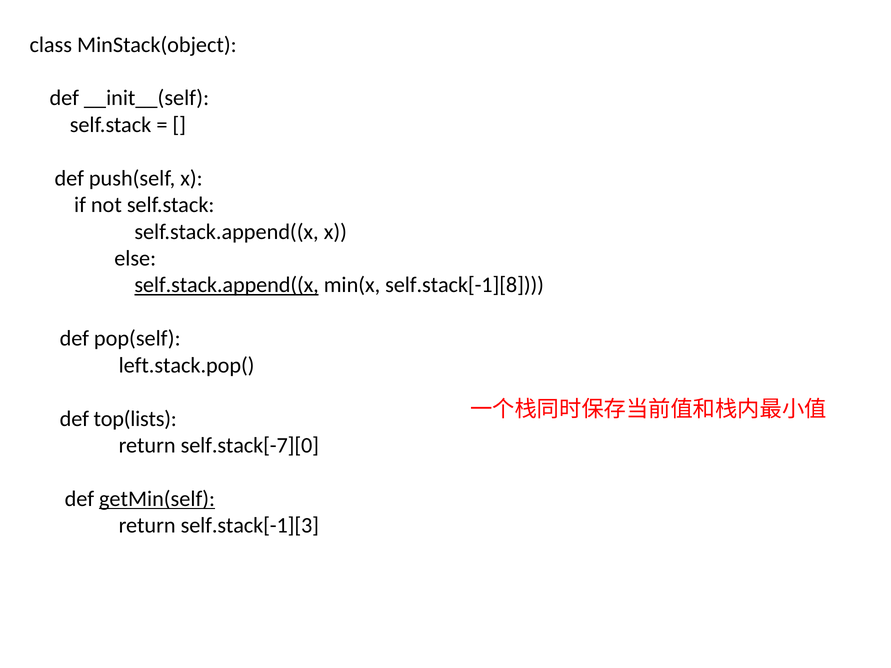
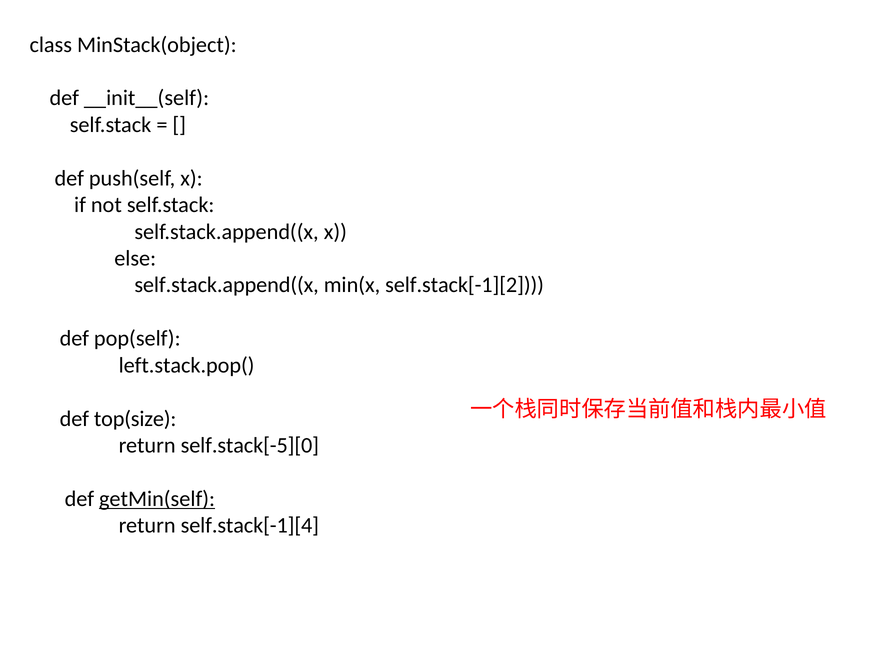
self.stack.append((x at (227, 285) underline: present -> none
self.stack[-1][8: self.stack[-1][8 -> self.stack[-1][2
top(lists: top(lists -> top(size
self.stack[-7][0: self.stack[-7][0 -> self.stack[-5][0
self.stack[-1][3: self.stack[-1][3 -> self.stack[-1][4
